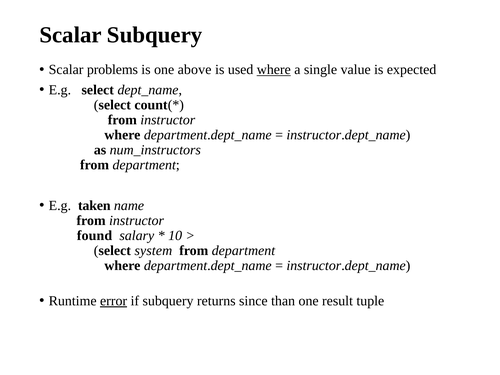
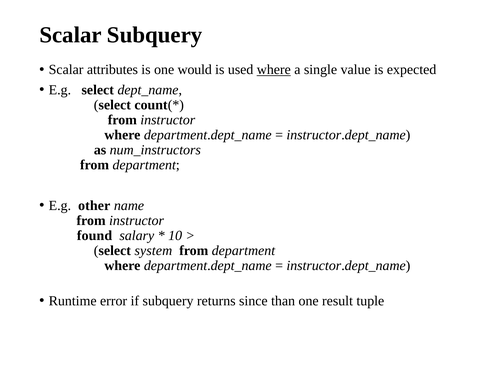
problems: problems -> attributes
above: above -> would
taken: taken -> other
error underline: present -> none
